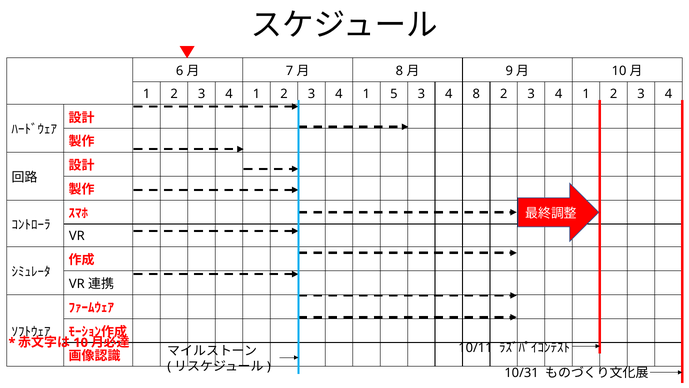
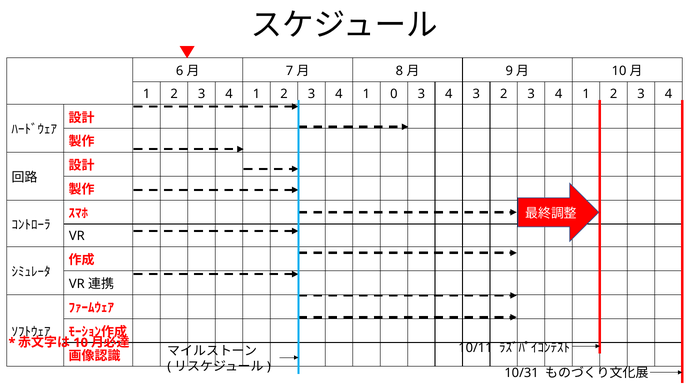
5: 5 -> 0
4 8: 8 -> 3
